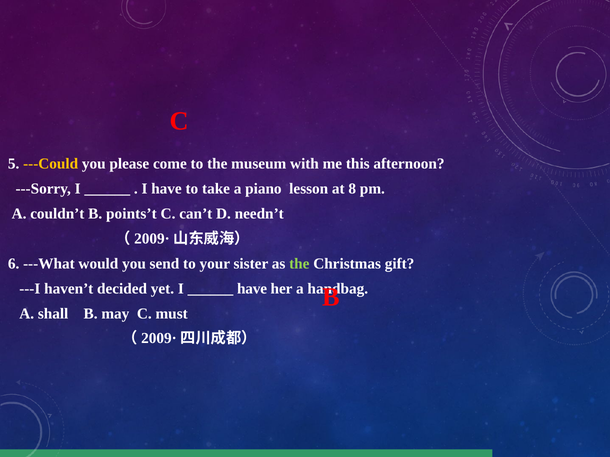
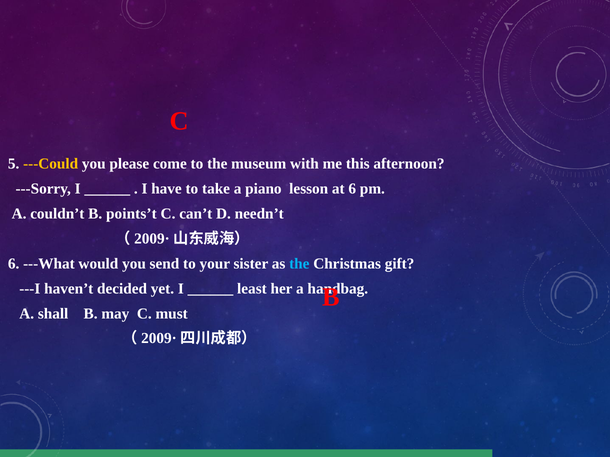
at 8: 8 -> 6
the at (299, 264) colour: light green -> light blue
have at (252, 289): have -> least
